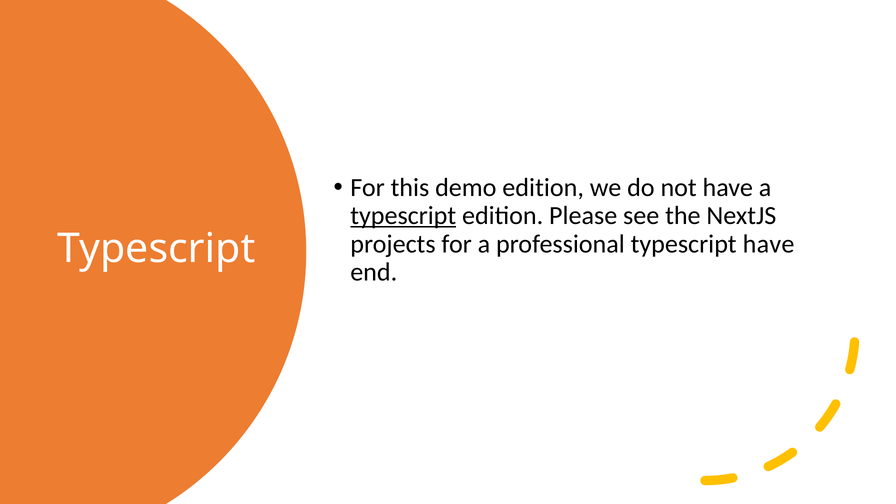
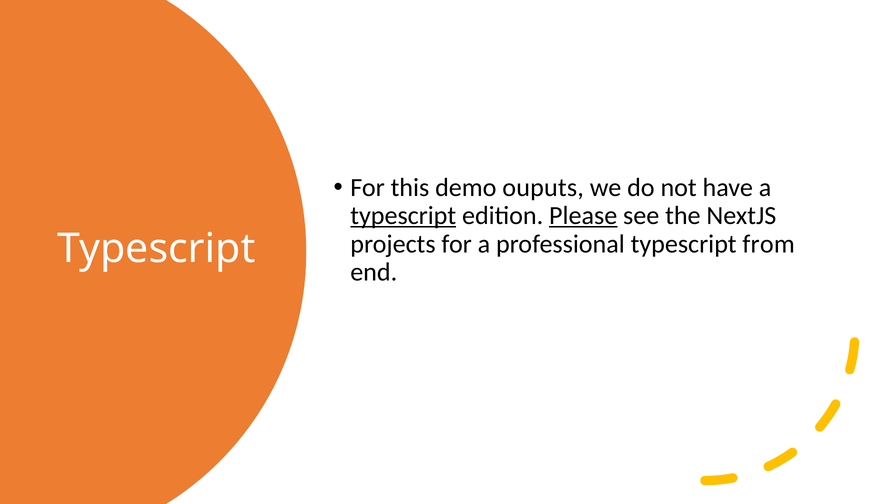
demo edition: edition -> ouputs
Please underline: none -> present
typescript have: have -> from
